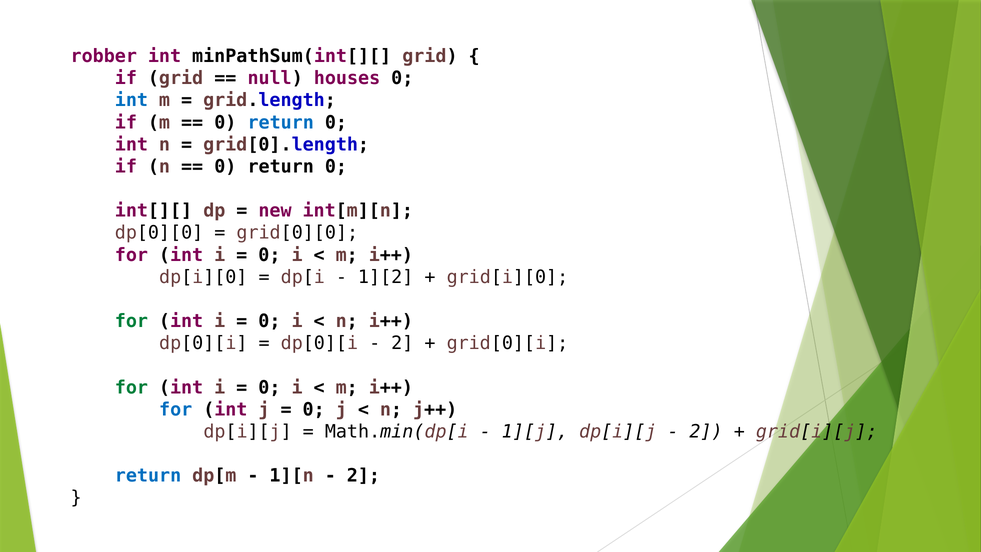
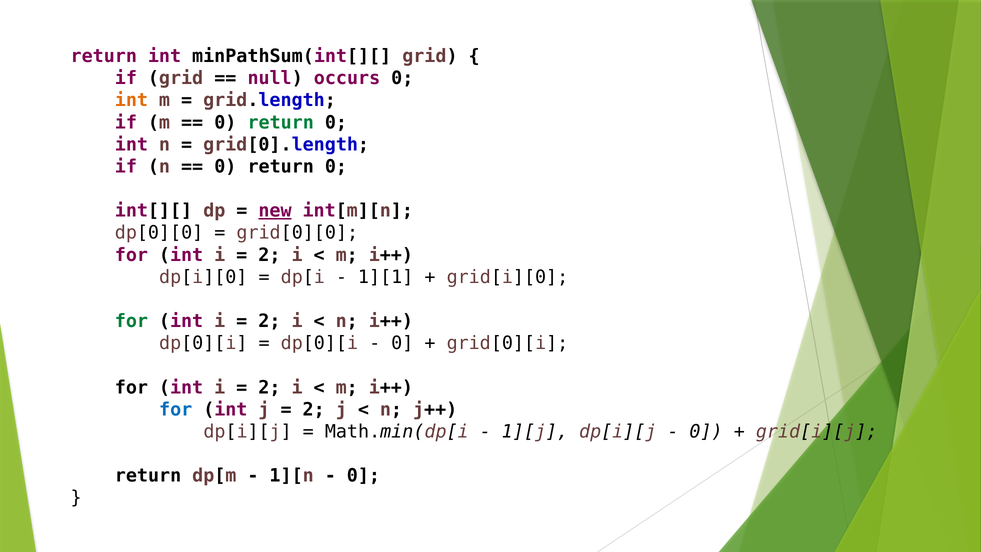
robber at (104, 56): robber -> return
houses: houses -> occurs
int at (131, 100) colour: blue -> orange
return at (281, 122) colour: blue -> green
new underline: none -> present
0 at (269, 255): 0 -> 2
1][2: 1][2 -> 1][1
0 at (269, 321): 0 -> 2
2 at (402, 343): 2 -> 0
for at (131, 387) colour: green -> black
0 at (269, 387): 0 -> 2
0 at (314, 409): 0 -> 2
2 at (706, 431): 2 -> 0
return at (148, 476) colour: blue -> black
2 at (363, 476): 2 -> 0
